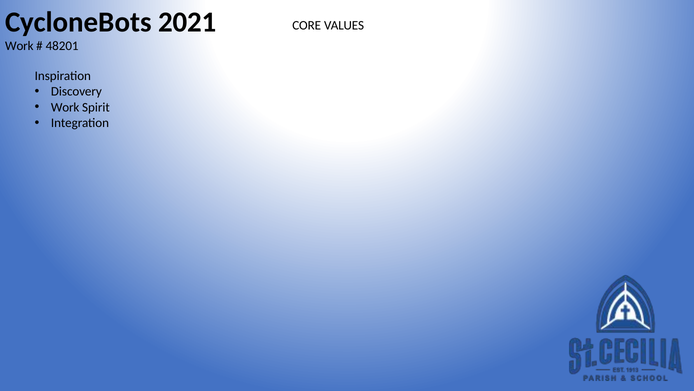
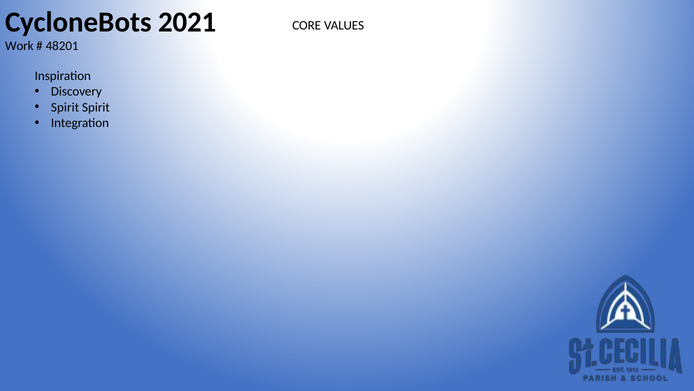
Work at (65, 107): Work -> Spirit
